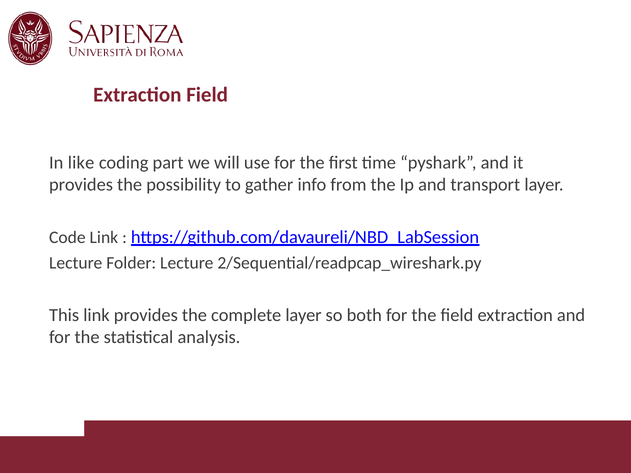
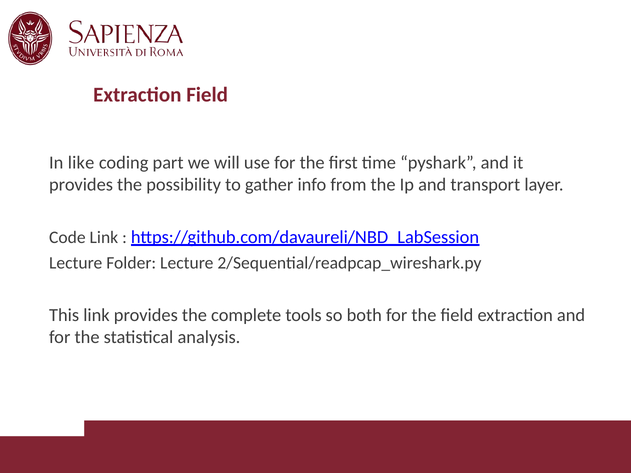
complete layer: layer -> tools
